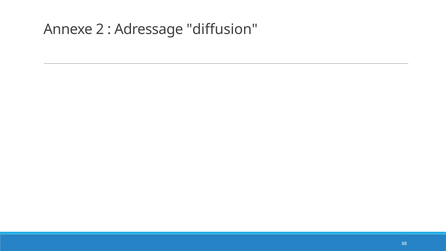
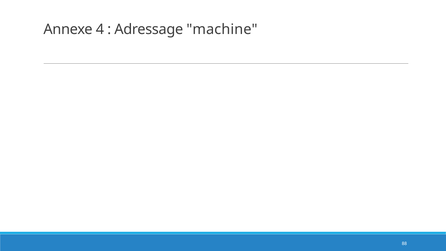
2: 2 -> 4
diffusion: diffusion -> machine
